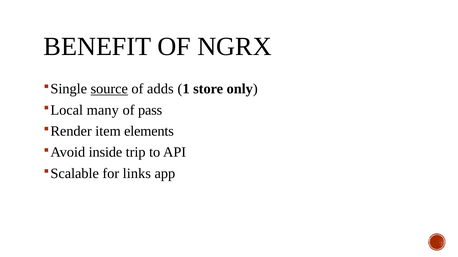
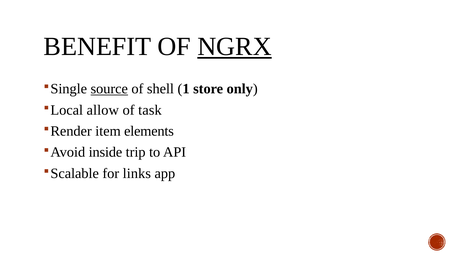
NGRX underline: none -> present
adds: adds -> shell
many: many -> allow
pass: pass -> task
